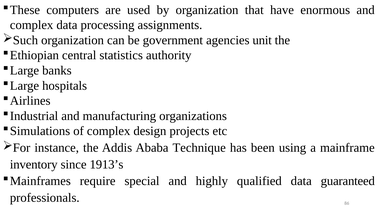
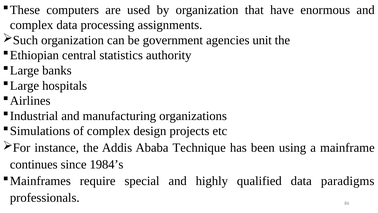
inventory: inventory -> continues
1913’s: 1913’s -> 1984’s
guaranteed: guaranteed -> paradigms
